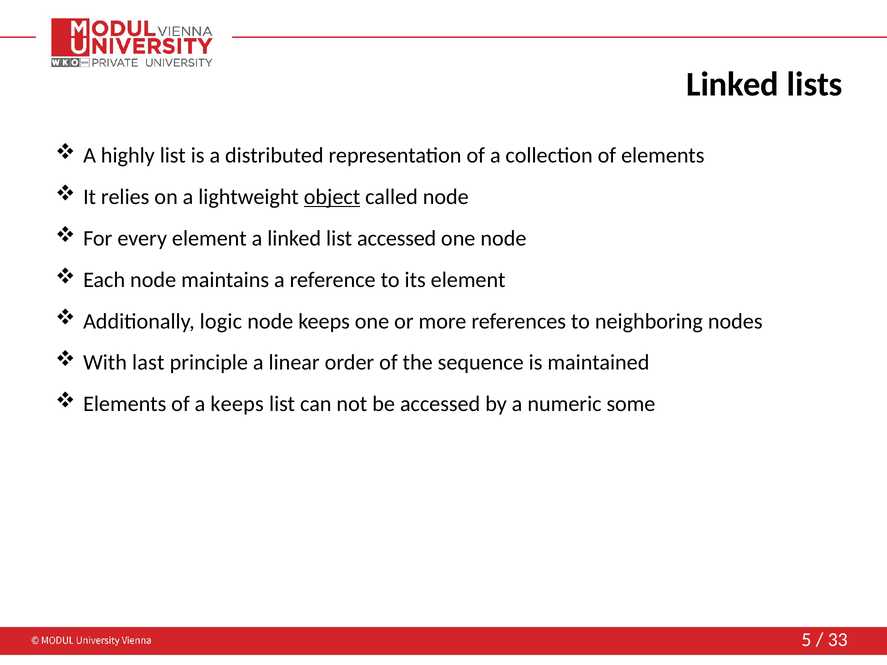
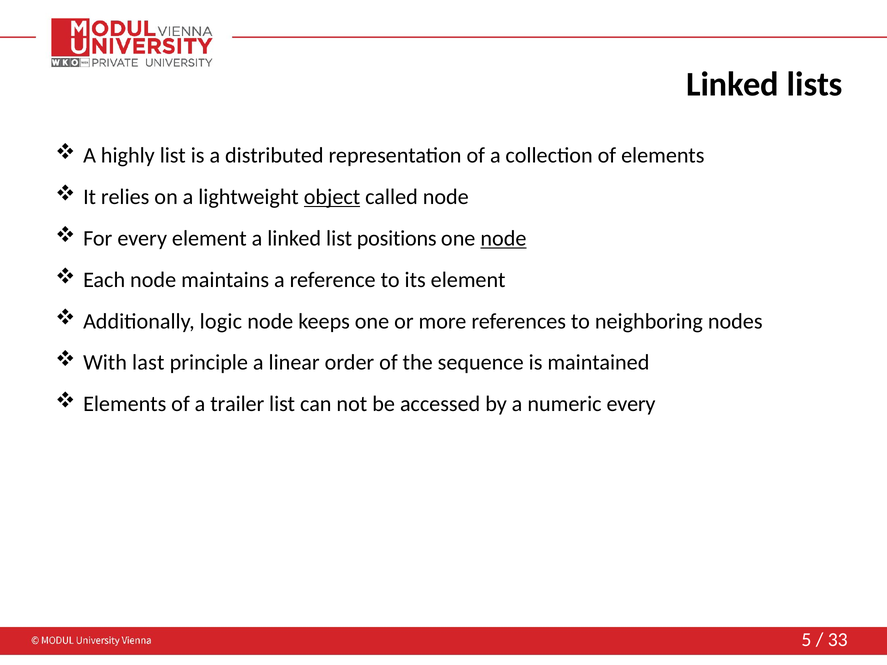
list accessed: accessed -> positions
node at (503, 239) underline: none -> present
a keeps: keeps -> trailer
numeric some: some -> every
